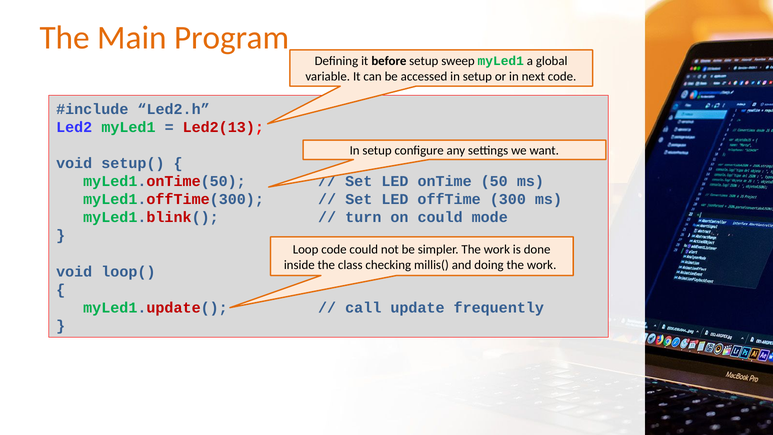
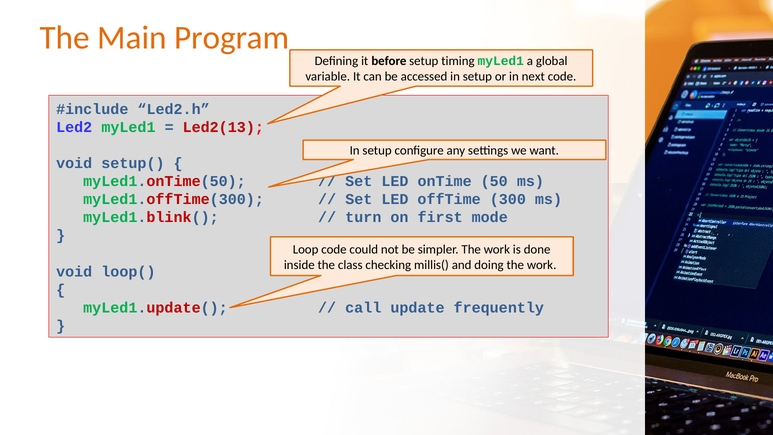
sweep: sweep -> timing
on could: could -> first
